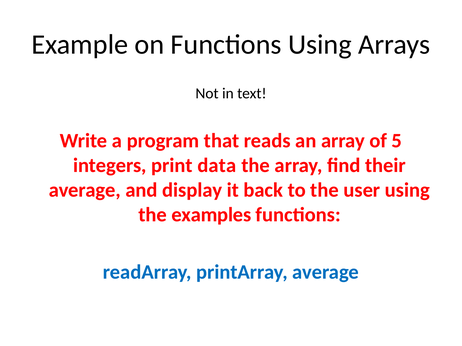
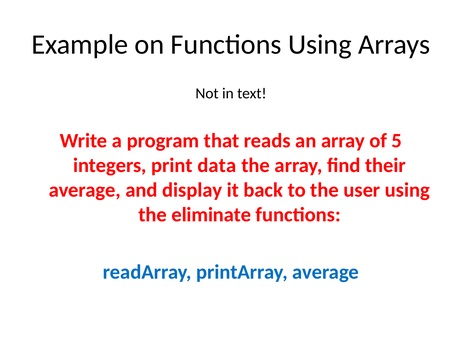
examples: examples -> eliminate
